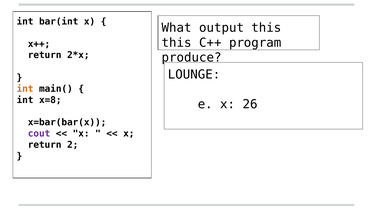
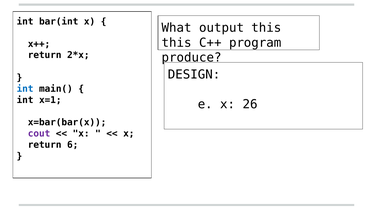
LOUNGE: LOUNGE -> DESIGN
int at (25, 89) colour: orange -> blue
x=8: x=8 -> x=1
2: 2 -> 6
